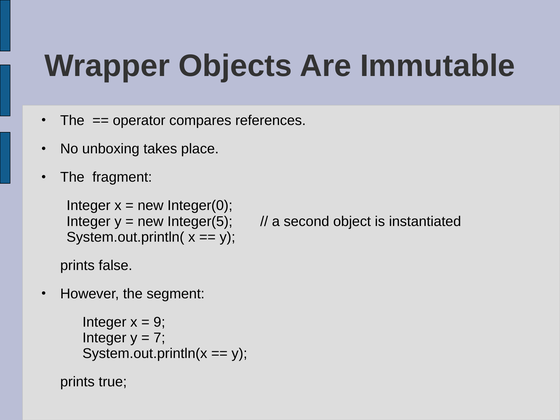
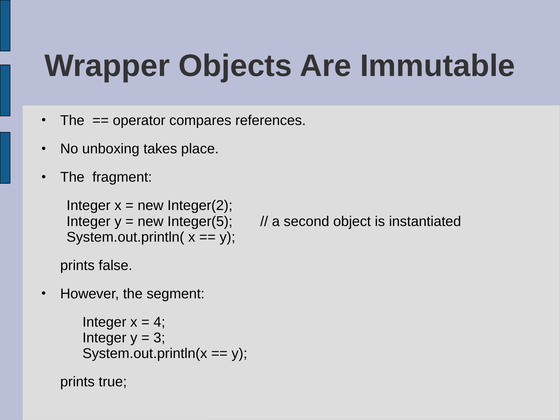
Integer(0: Integer(0 -> Integer(2
9: 9 -> 4
7: 7 -> 3
